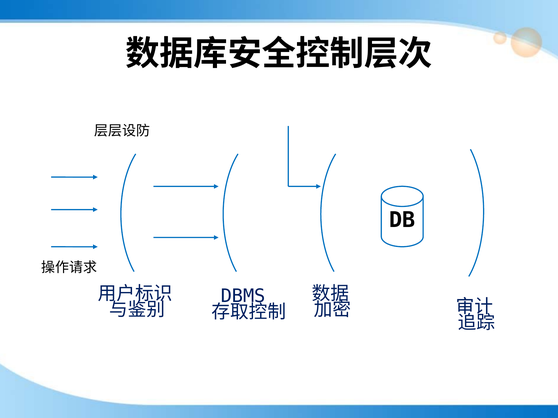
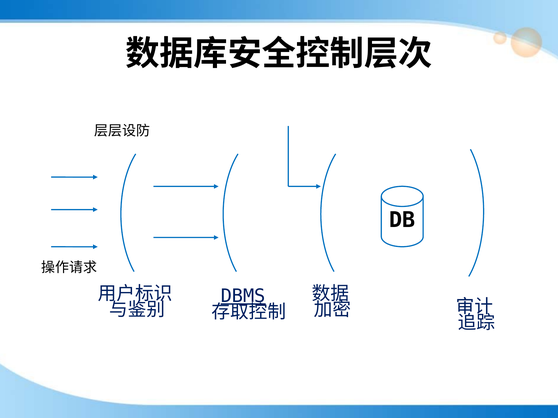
DBMS underline: none -> present
